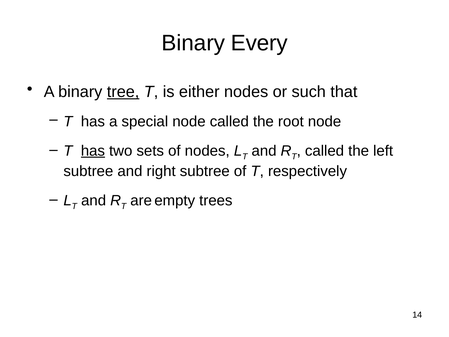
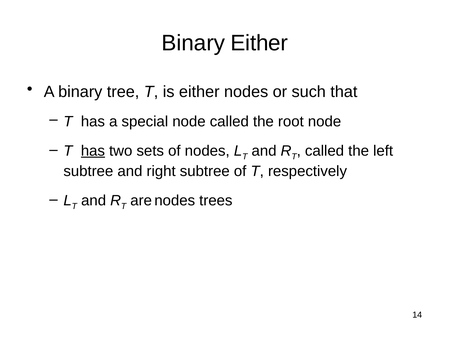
Binary Every: Every -> Either
tree underline: present -> none
are empty: empty -> nodes
